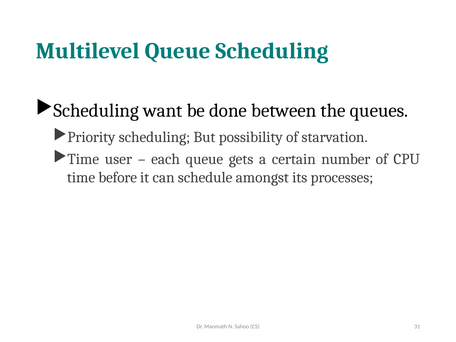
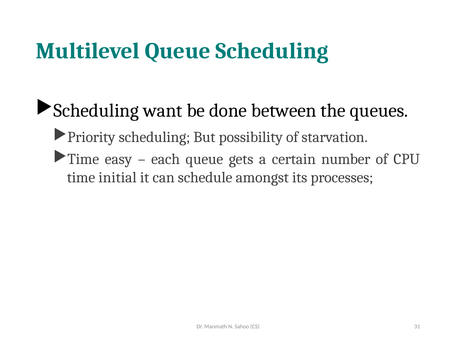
user: user -> easy
before: before -> initial
